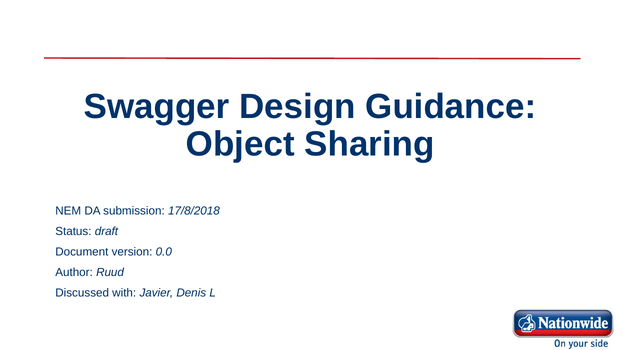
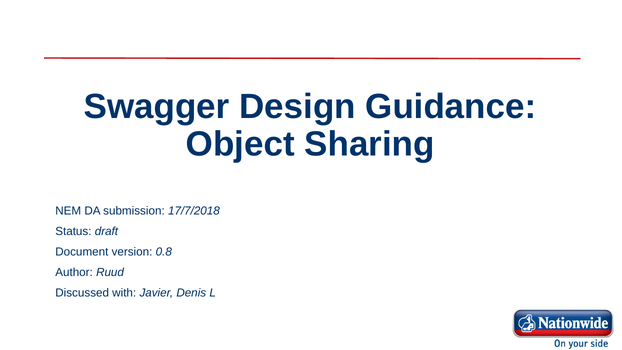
17/8/2018: 17/8/2018 -> 17/7/2018
0.0: 0.0 -> 0.8
